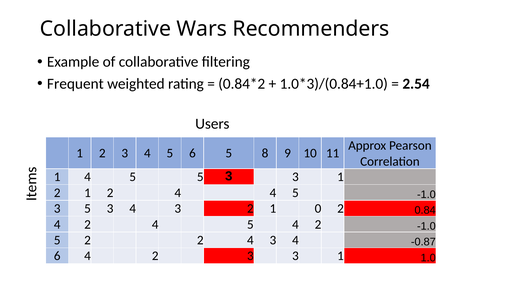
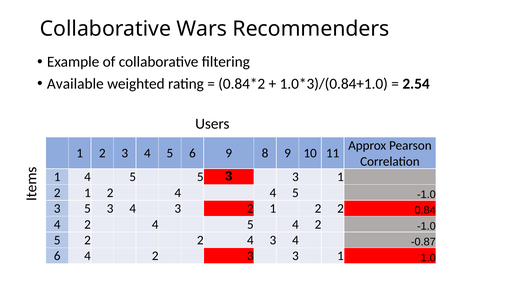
Frequent: Frequent -> Available
6 5: 5 -> 9
3 2 1 0: 0 -> 2
